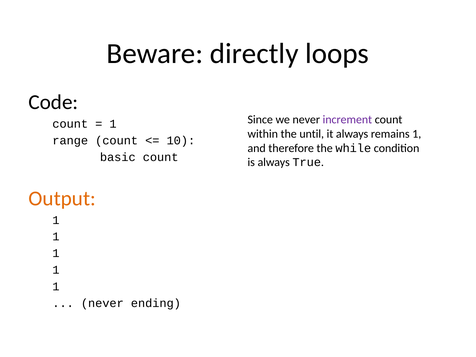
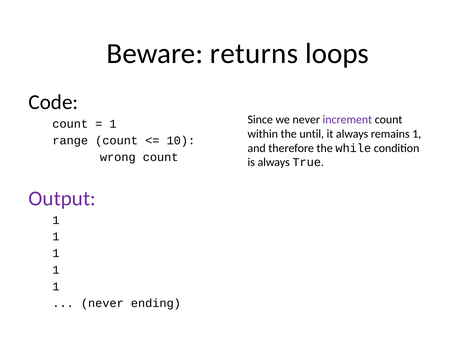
directly: directly -> returns
basic: basic -> wrong
Output colour: orange -> purple
